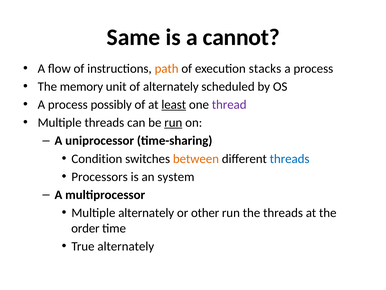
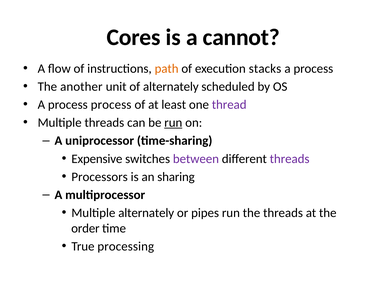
Same: Same -> Cores
memory: memory -> another
process possibly: possibly -> process
least underline: present -> none
Condition: Condition -> Expensive
between colour: orange -> purple
threads at (290, 158) colour: blue -> purple
system: system -> sharing
other: other -> pipes
True alternately: alternately -> processing
